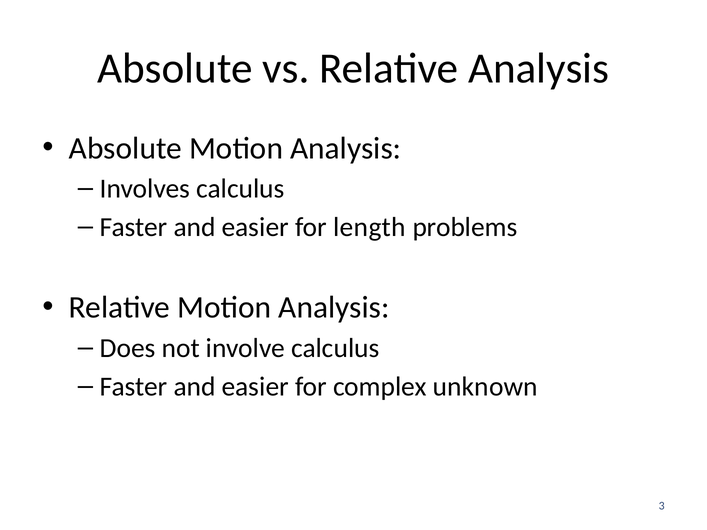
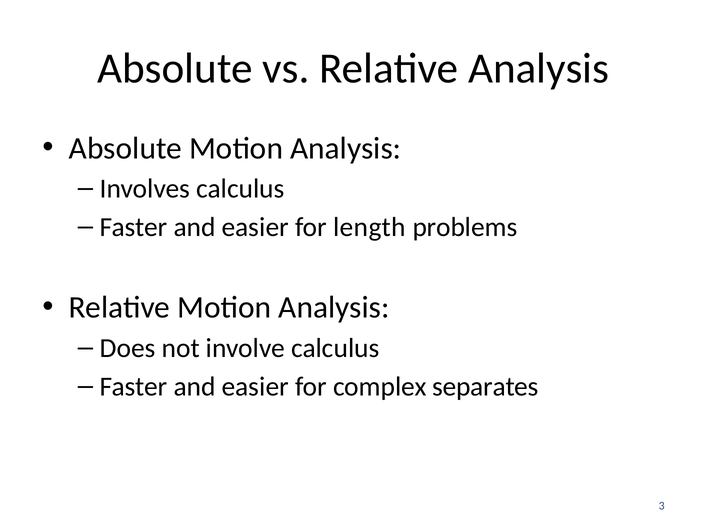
unknown: unknown -> separates
